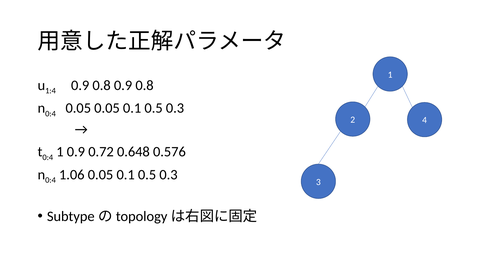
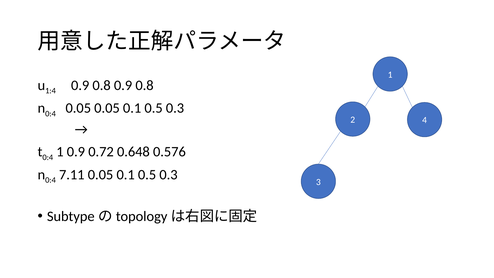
1.06: 1.06 -> 7.11
